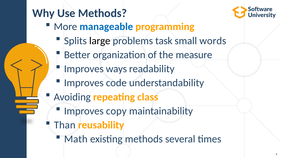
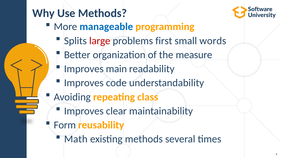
large colour: black -> red
task: task -> first
ways: ways -> main
copy: copy -> clear
Than: Than -> Form
